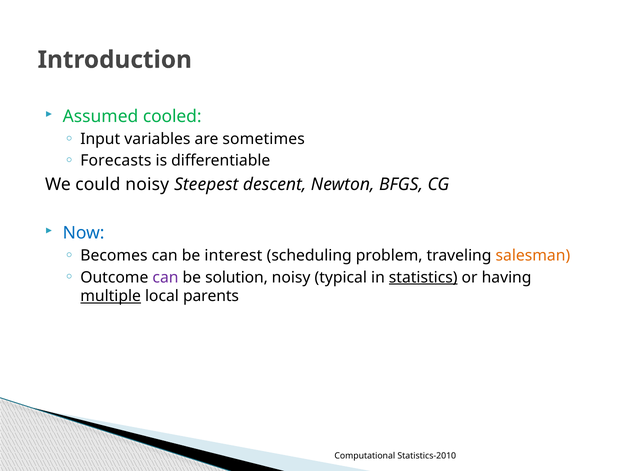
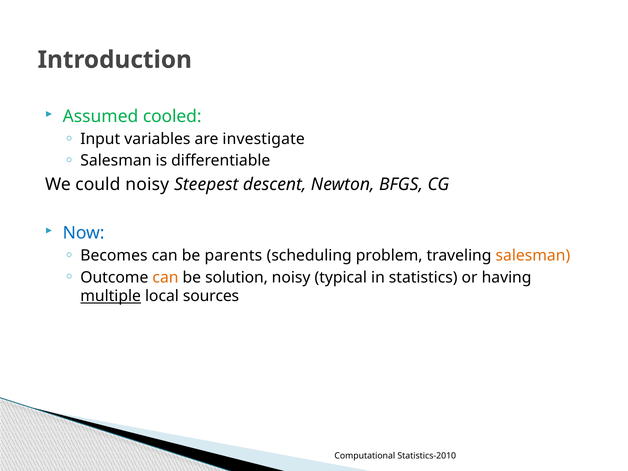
sometimes: sometimes -> investigate
Forecasts at (116, 161): Forecasts -> Salesman
interest: interest -> parents
can at (165, 277) colour: purple -> orange
statistics underline: present -> none
parents: parents -> sources
